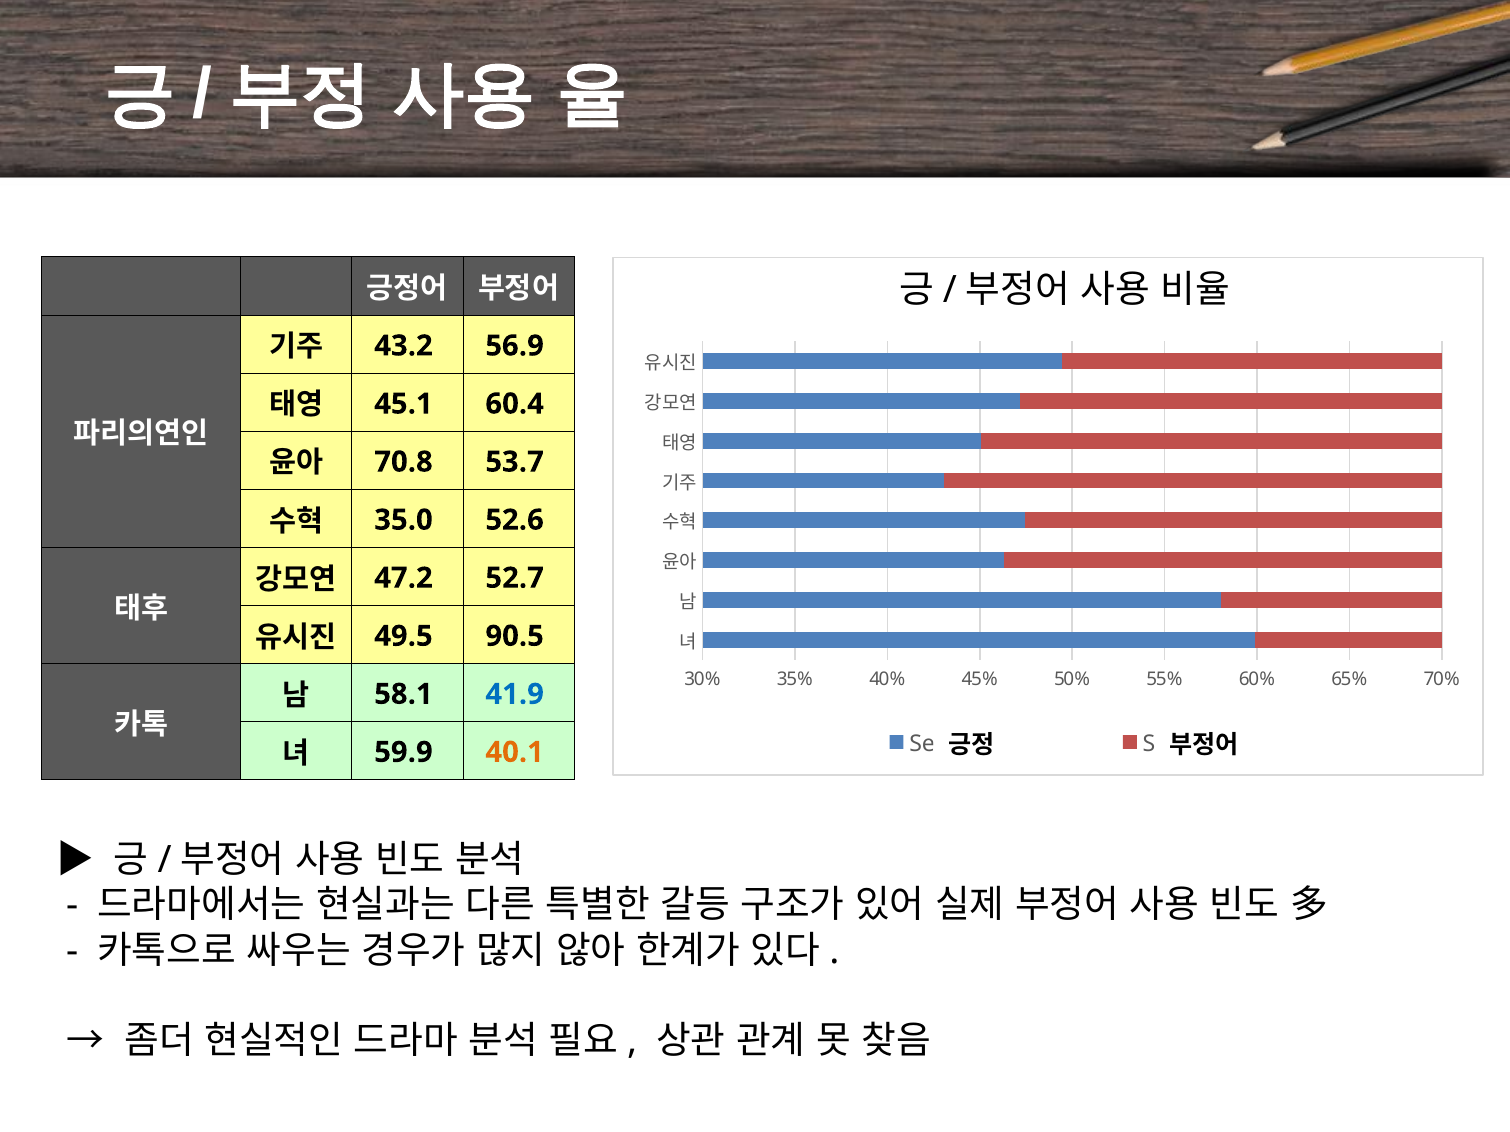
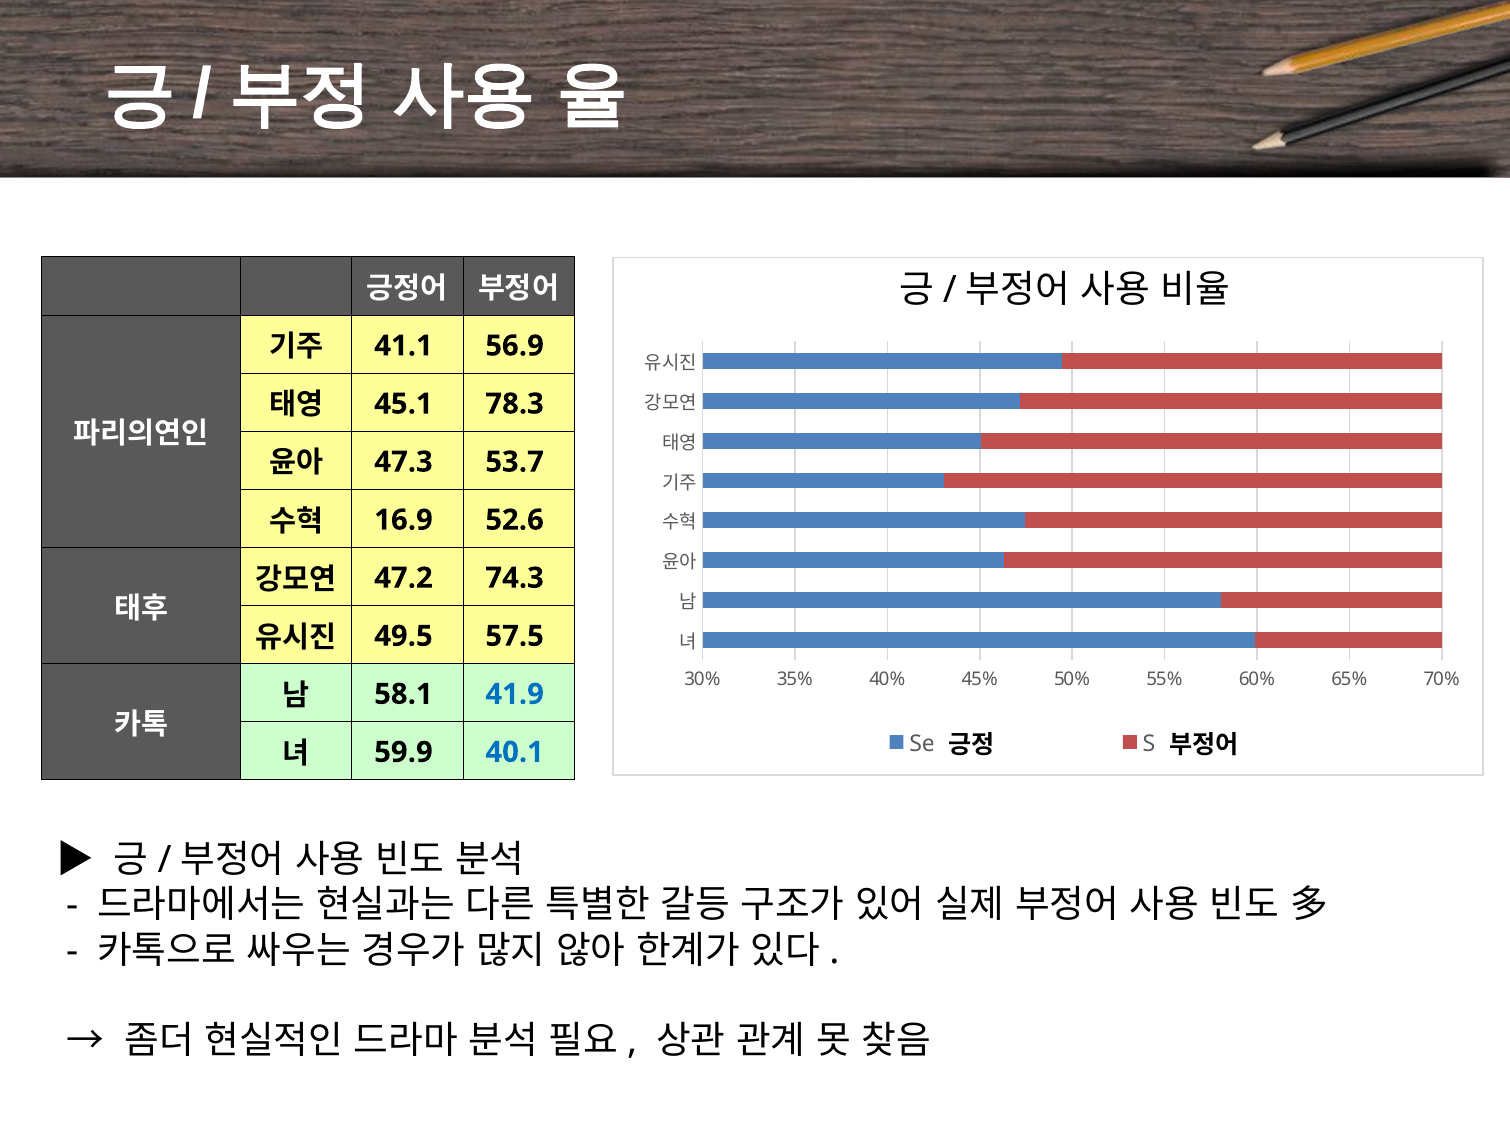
43.2: 43.2 -> 41.1
60.4: 60.4 -> 78.3
70.8: 70.8 -> 47.3
35.0: 35.0 -> 16.9
52.7: 52.7 -> 74.3
90.5: 90.5 -> 57.5
40.1 colour: orange -> blue
